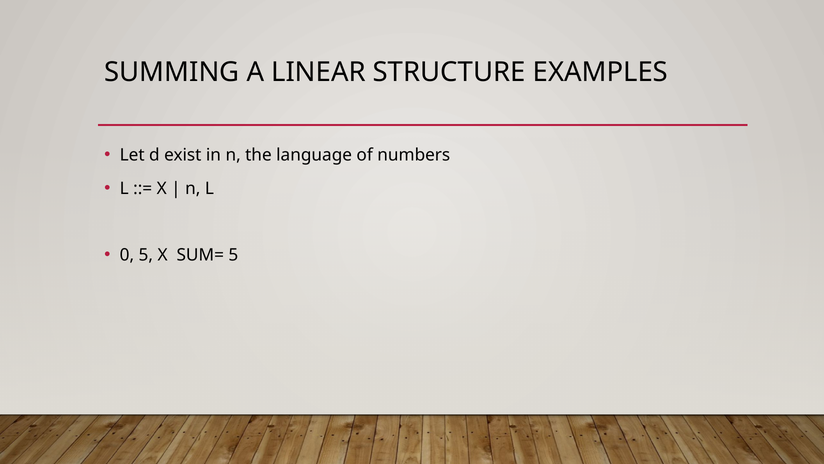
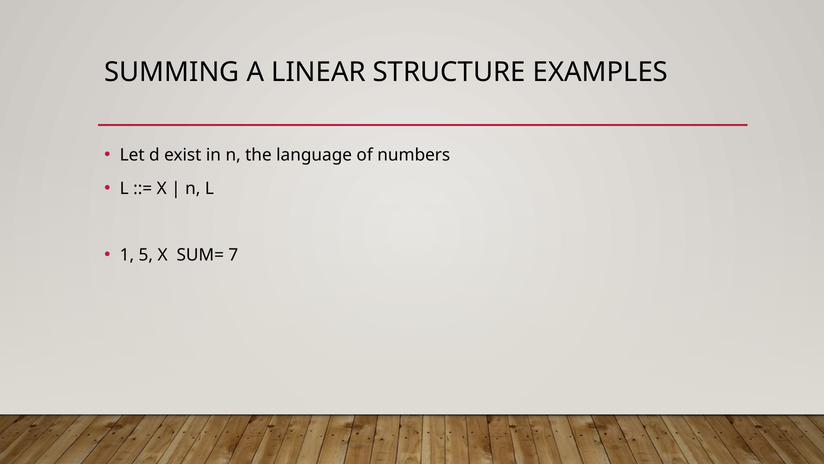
0: 0 -> 1
SUM= 5: 5 -> 7
